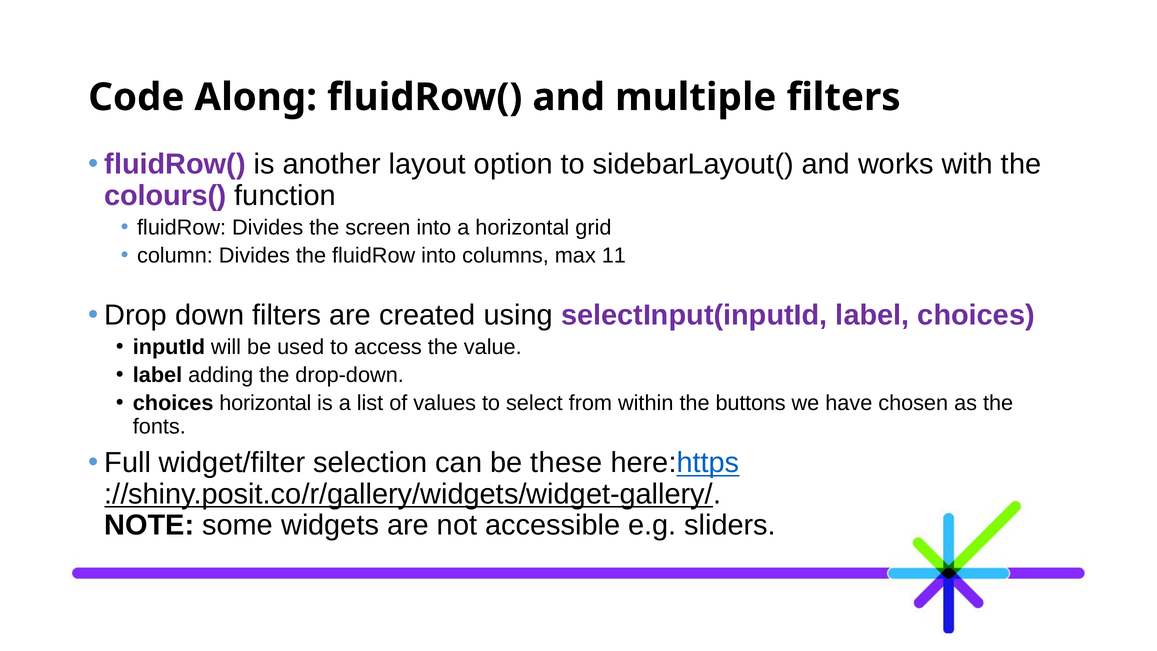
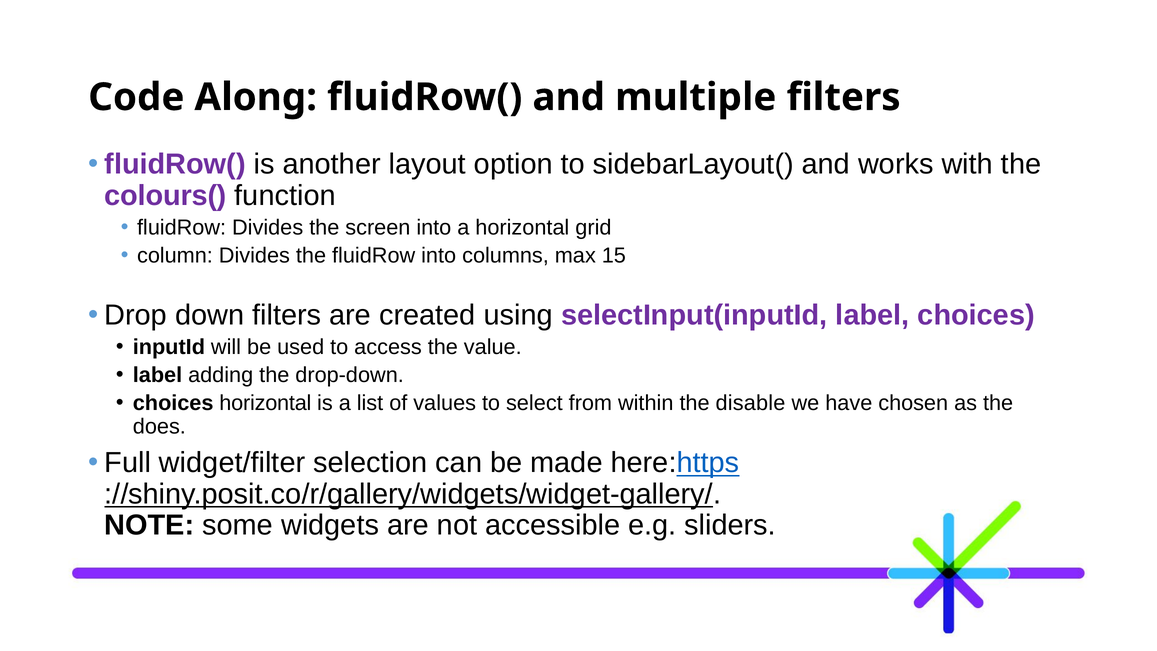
11: 11 -> 15
buttons: buttons -> disable
fonts: fonts -> does
these: these -> made
